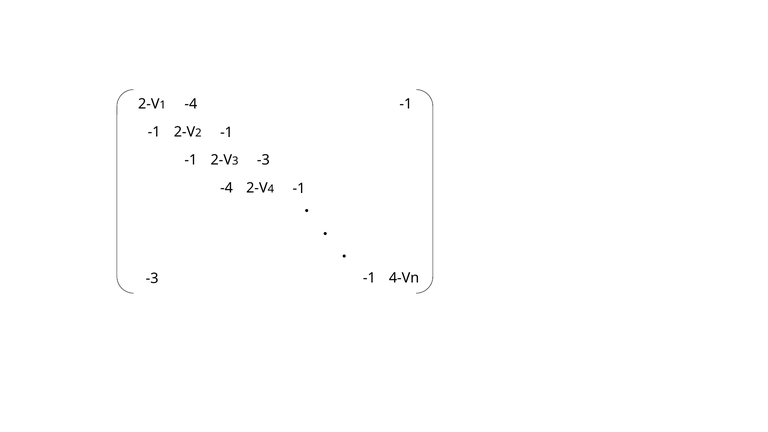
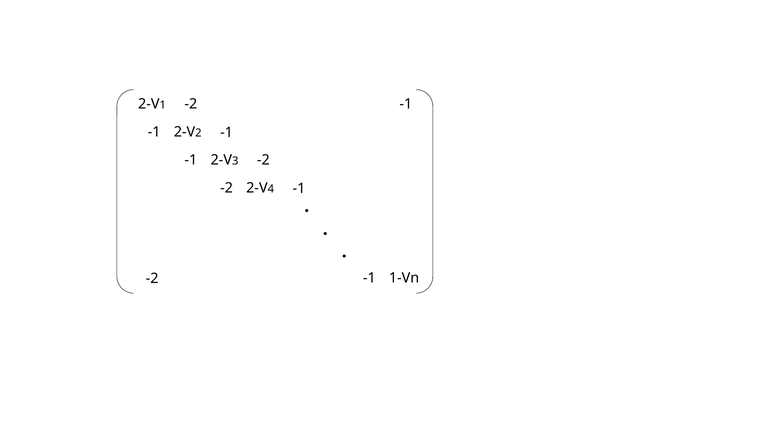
-4 at (191, 104): -4 -> -2
-3 at (263, 160): -3 -> -2
-4 at (227, 188): -4 -> -2
4-Vn: 4-Vn -> 1-Vn
-3 at (152, 278): -3 -> -2
